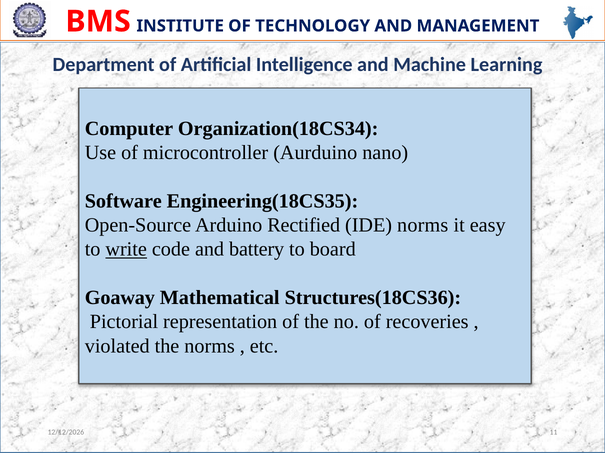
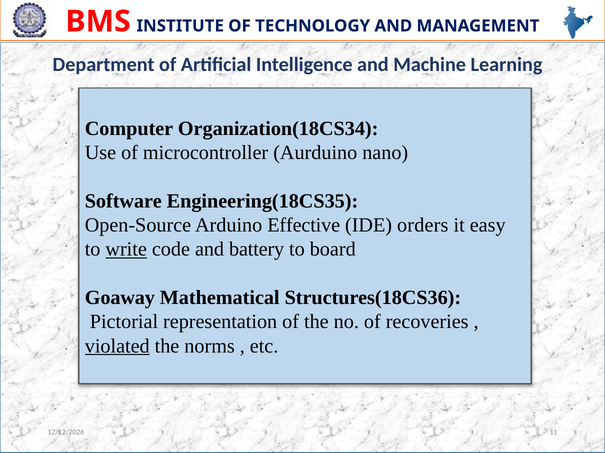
Rectified: Rectified -> Effective
IDE norms: norms -> orders
violated underline: none -> present
